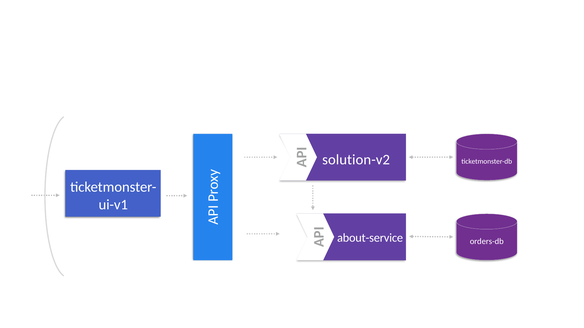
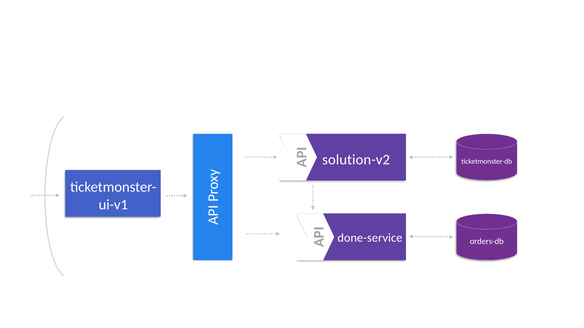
about-service: about-service -> done-service
